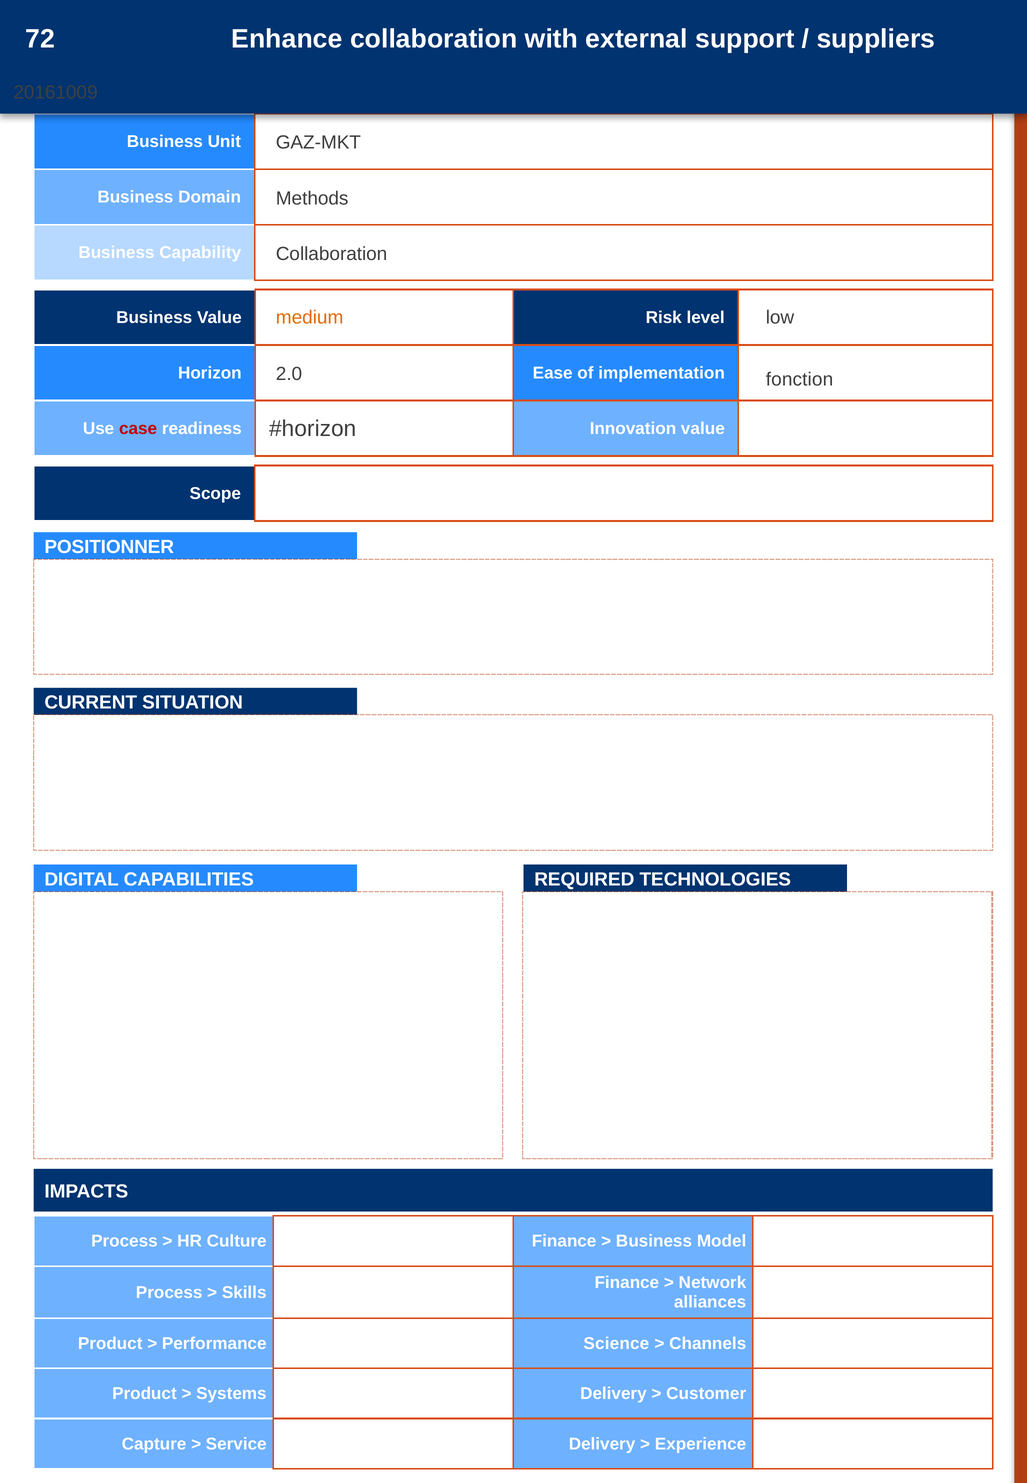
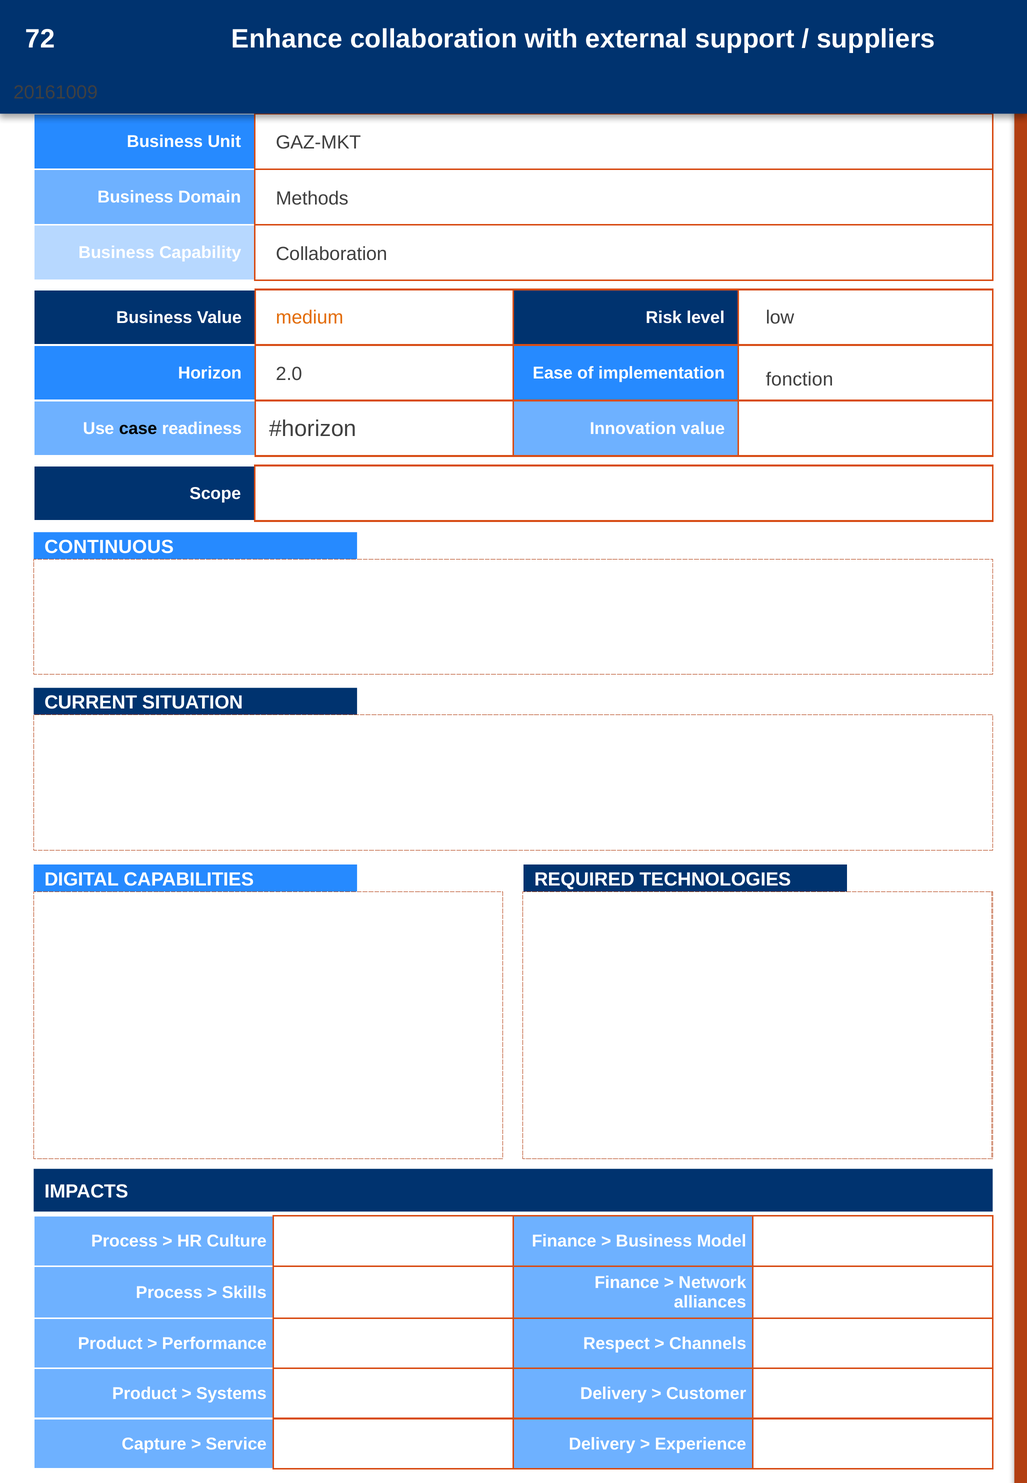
case colour: red -> black
POSITIONNER: POSITIONNER -> CONTINUOUS
Science: Science -> Respect
